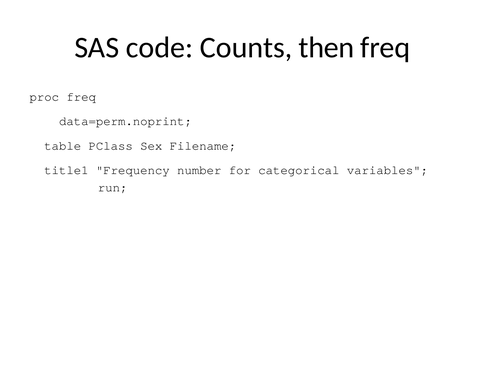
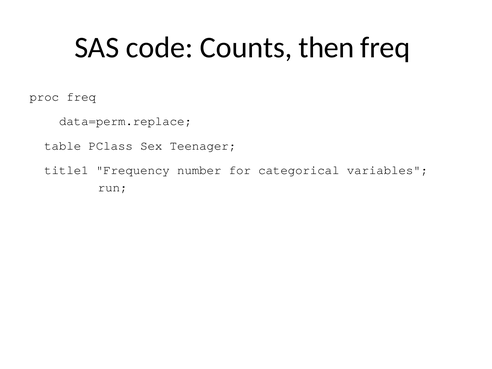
data=perm.noprint: data=perm.noprint -> data=perm.replace
Filename: Filename -> Teenager
